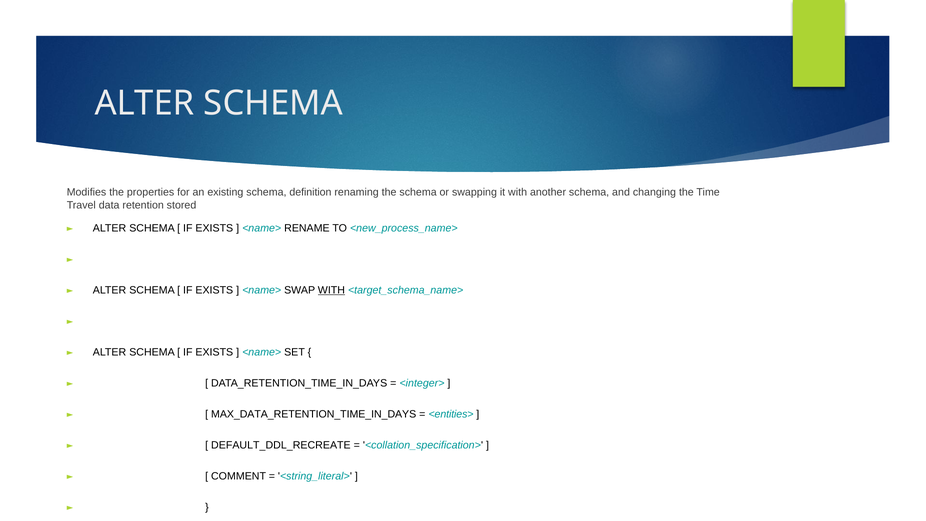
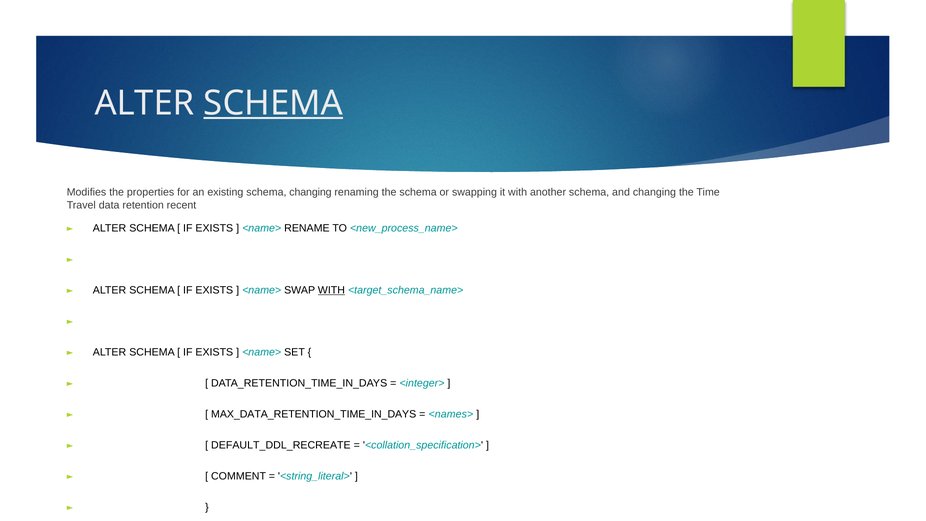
SCHEMA at (273, 103) underline: none -> present
schema definition: definition -> changing
stored: stored -> recent
<entities>: <entities> -> <names>
